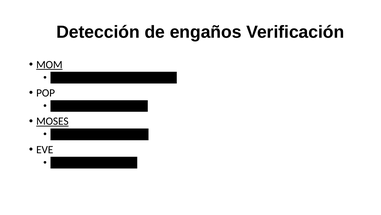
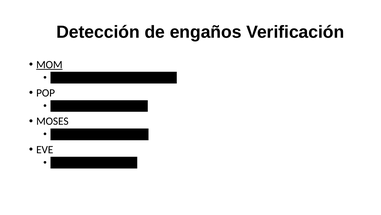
MOSES underline: present -> none
